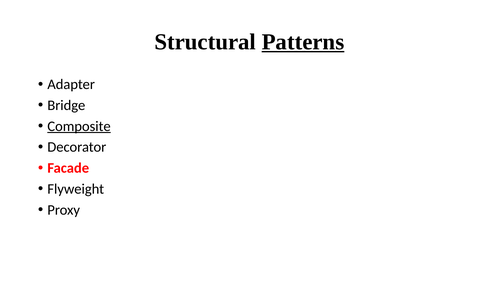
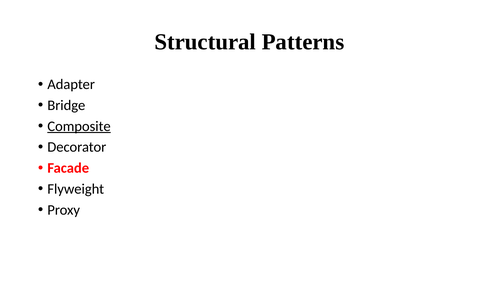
Patterns underline: present -> none
